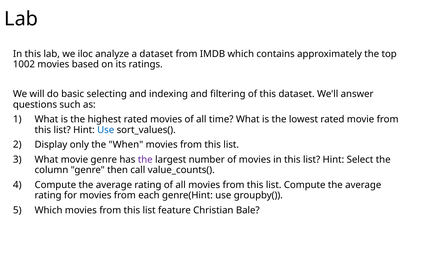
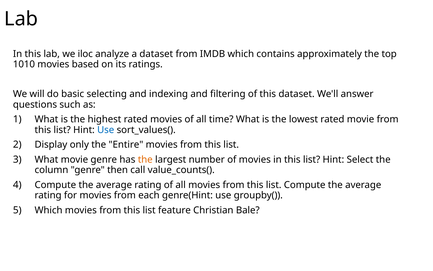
1002: 1002 -> 1010
When: When -> Entire
the at (145, 159) colour: purple -> orange
